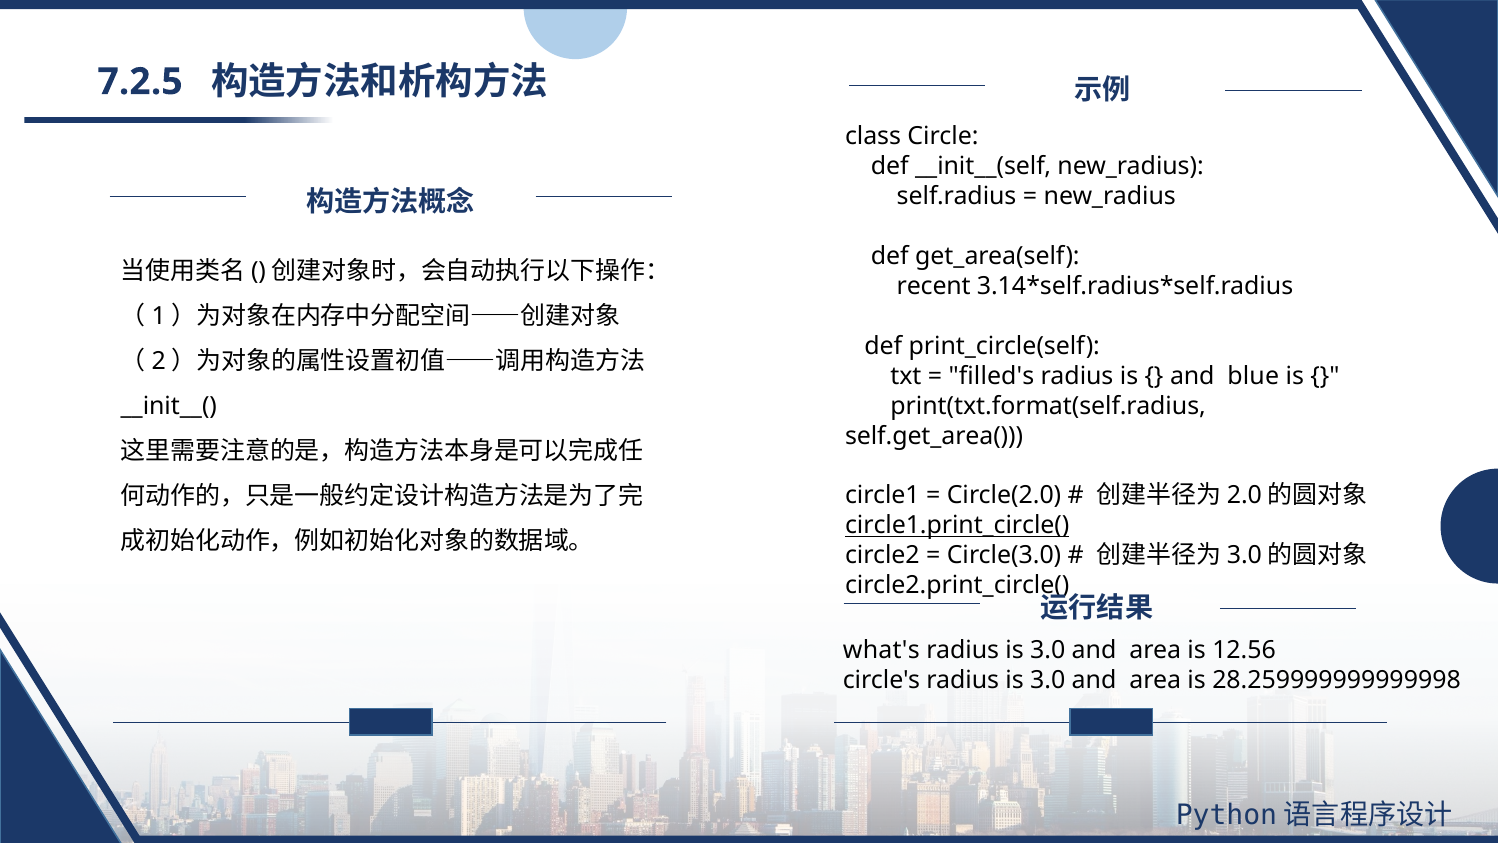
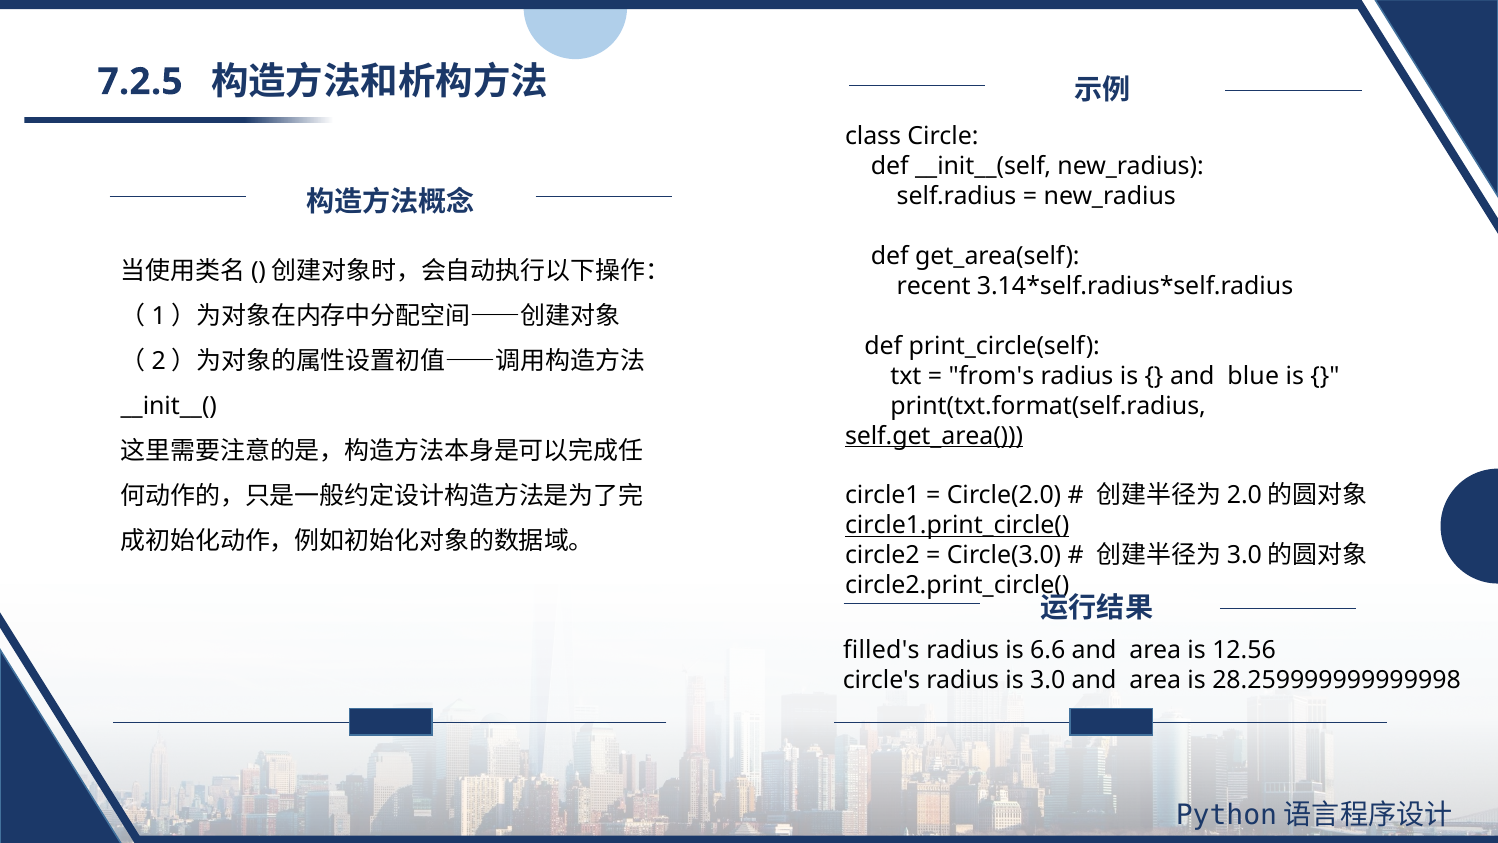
filled's: filled's -> from's
self.get_area( underline: none -> present
what's: what's -> filled's
3.0 at (1048, 650): 3.0 -> 6.6
